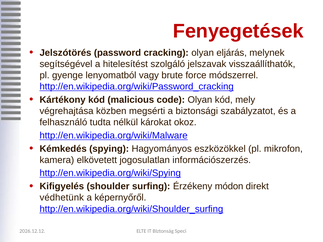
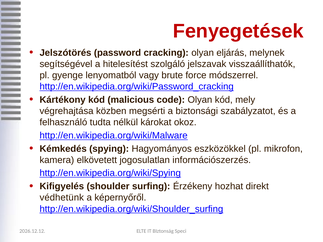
módon: módon -> hozhat
